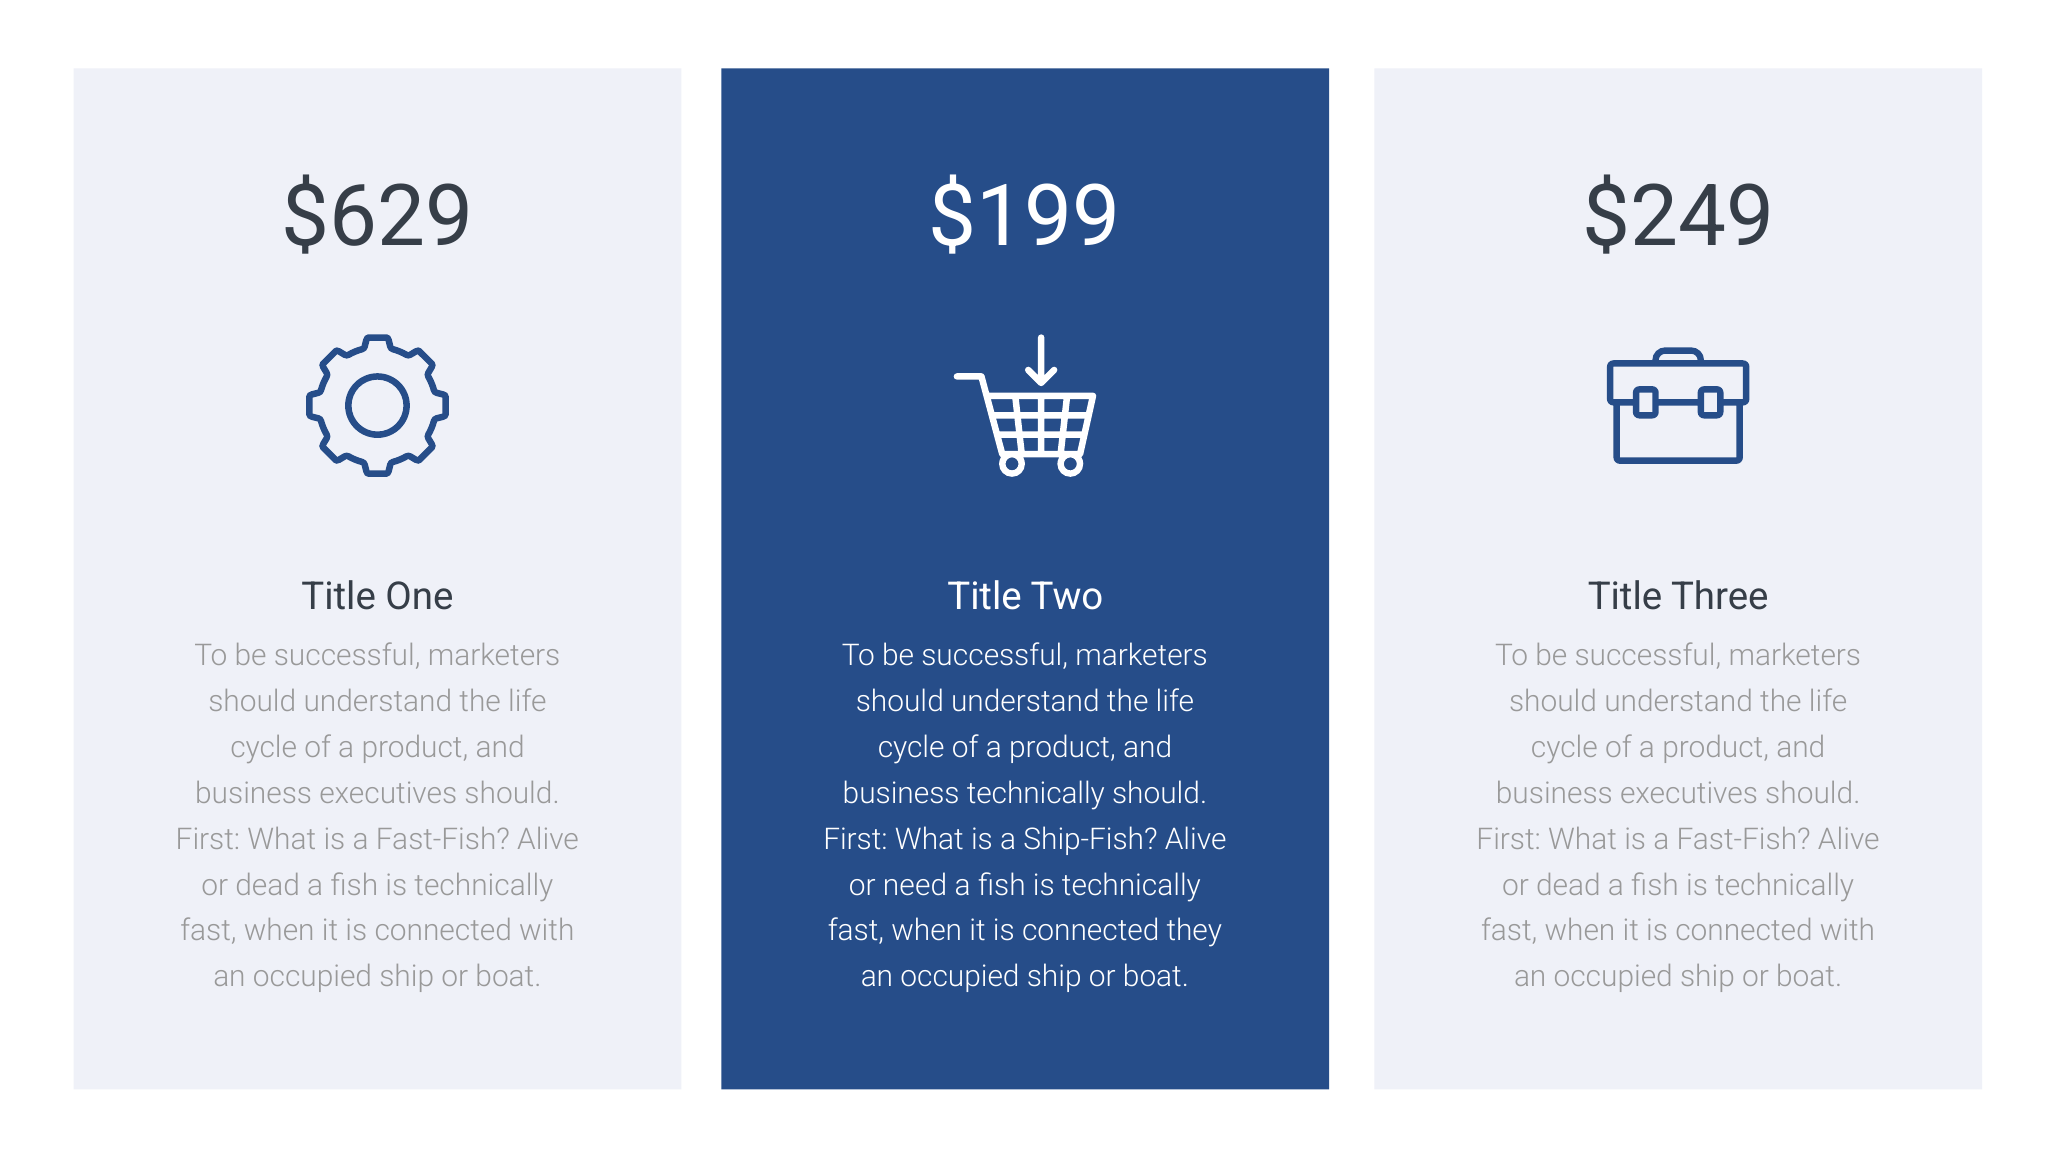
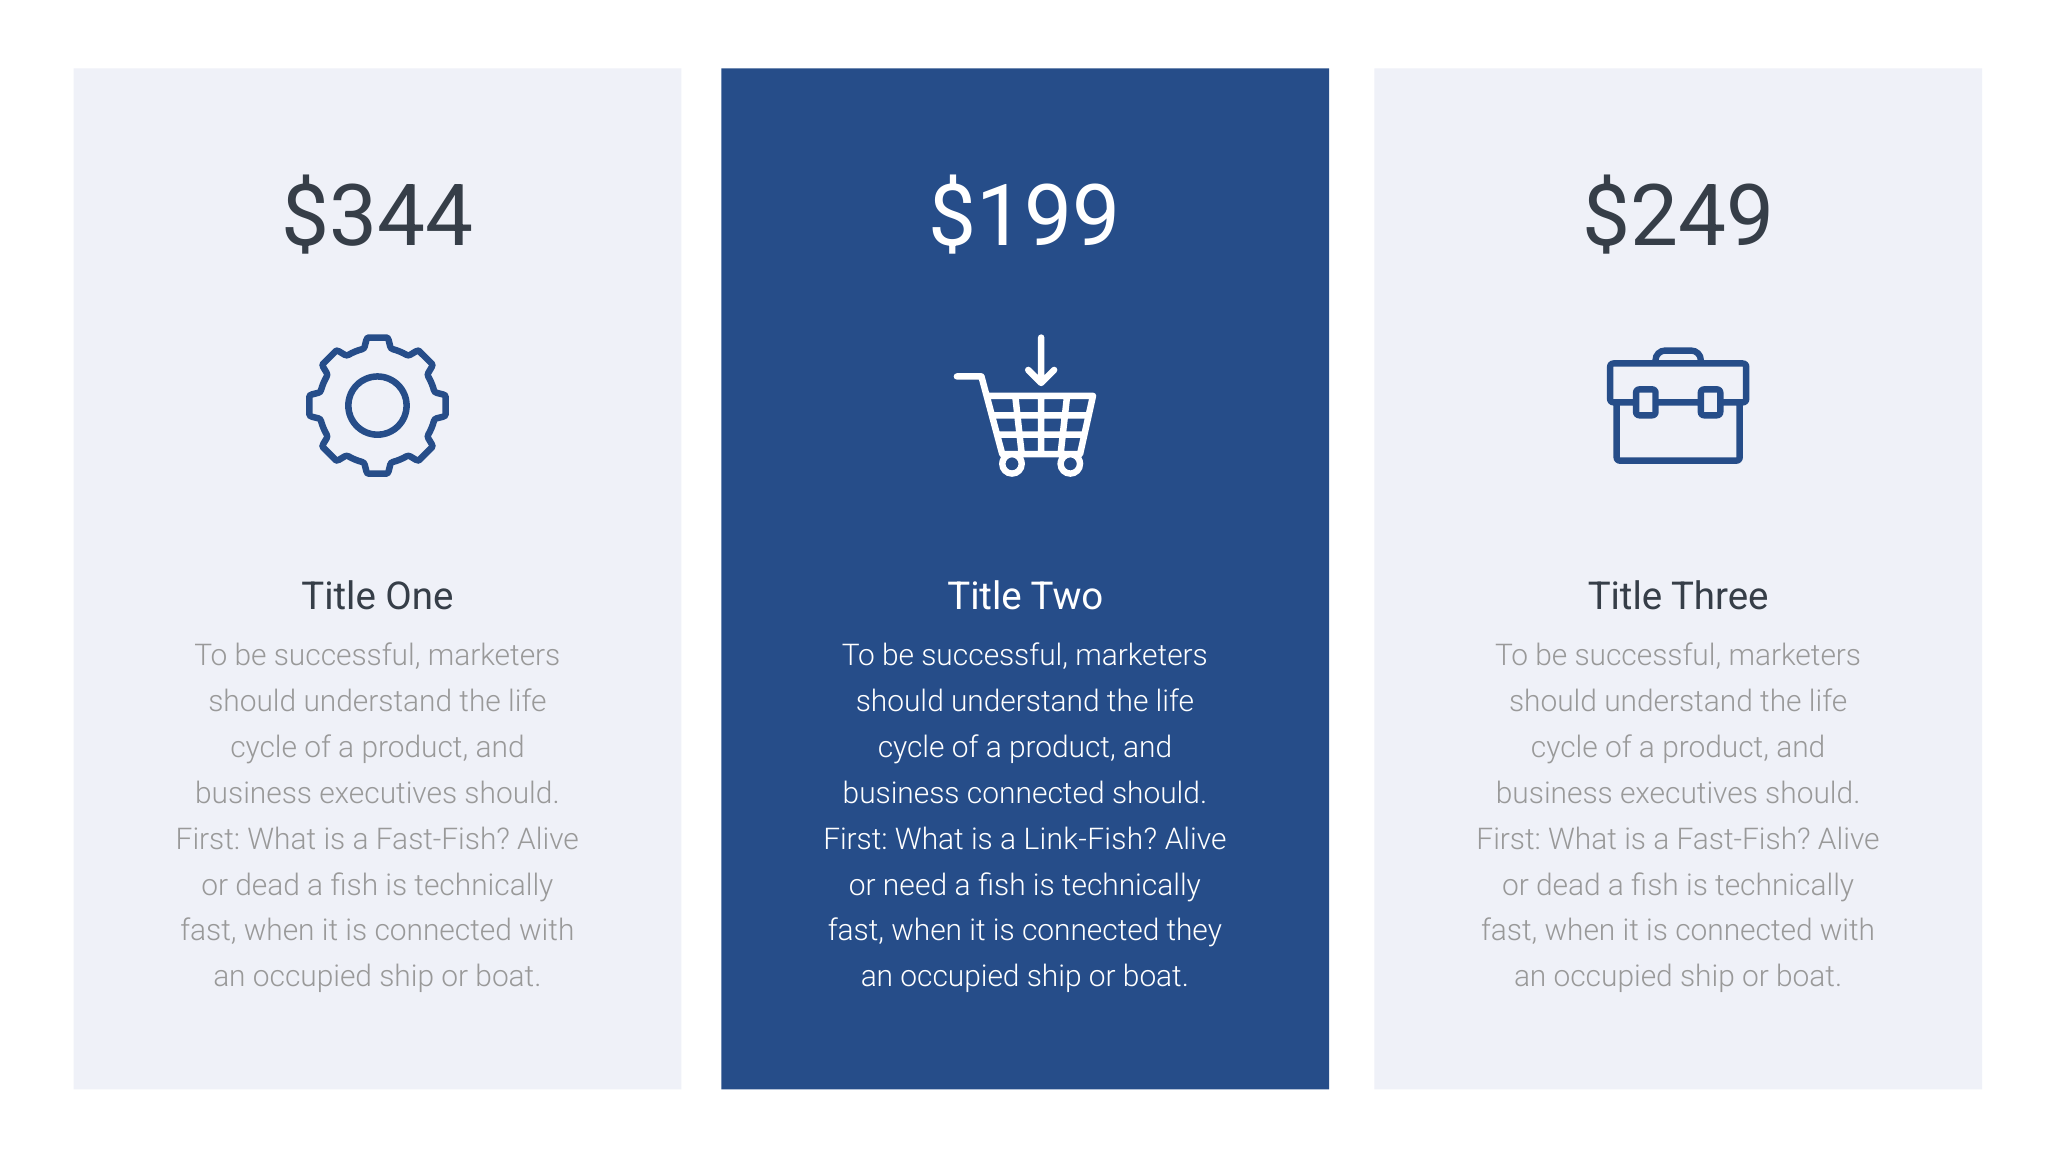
$629: $629 -> $344
business technically: technically -> connected
Ship-Fish: Ship-Fish -> Link-Fish
